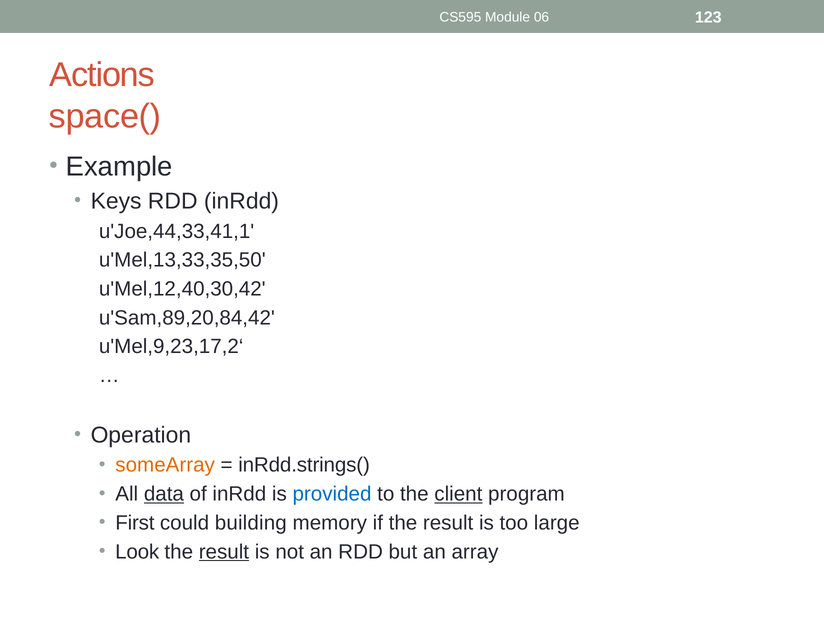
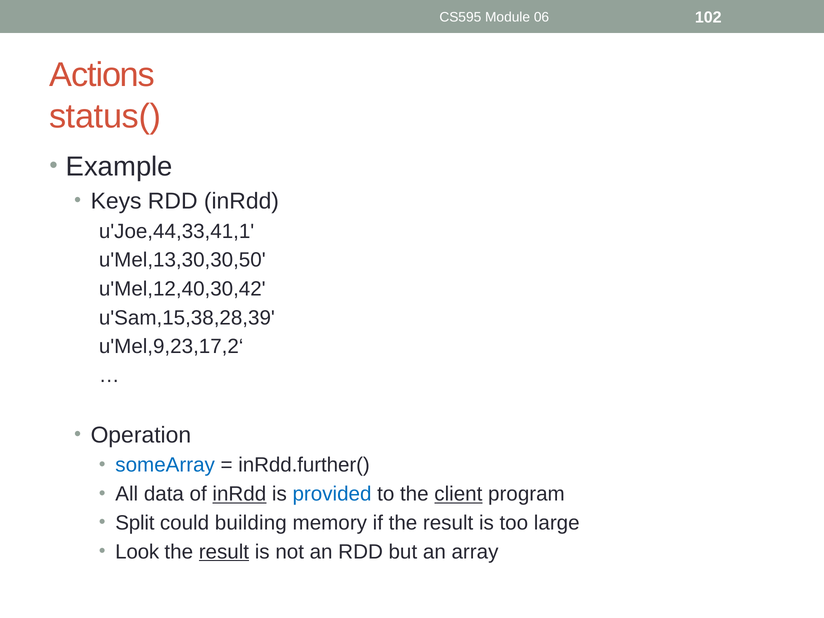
123: 123 -> 102
space(: space( -> status(
u'Mel,13,33,35,50: u'Mel,13,33,35,50 -> u'Mel,13,30,30,50
u'Sam,89,20,84,42: u'Sam,89,20,84,42 -> u'Sam,15,38,28,39
someArray colour: orange -> blue
inRdd.strings(: inRdd.strings( -> inRdd.further(
data underline: present -> none
inRdd at (239, 494) underline: none -> present
First: First -> Split
